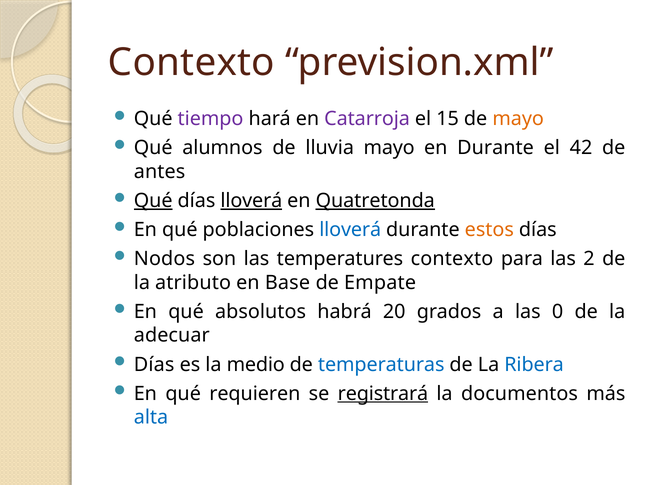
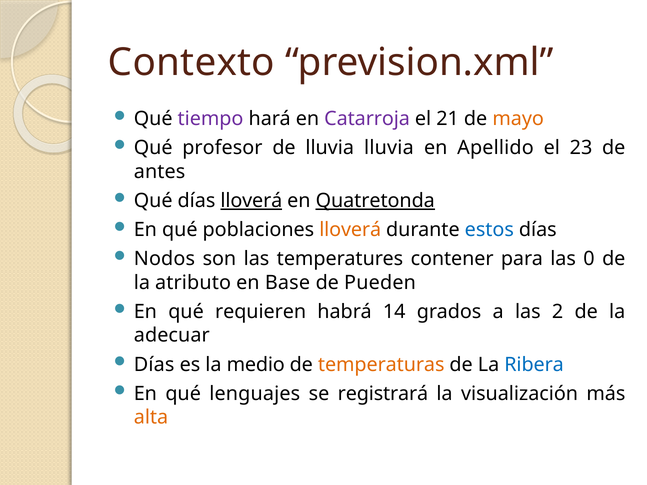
15: 15 -> 21
alumnos: alumnos -> profesor
lluvia mayo: mayo -> lluvia
en Durante: Durante -> Apellido
42: 42 -> 23
Qué at (153, 201) underline: present -> none
lloverá at (350, 230) colour: blue -> orange
estos colour: orange -> blue
temperatures contexto: contexto -> contener
2: 2 -> 0
Empate: Empate -> Pueden
absolutos: absolutos -> requieren
20: 20 -> 14
0: 0 -> 2
temperaturas colour: blue -> orange
requieren: requieren -> lenguajes
registrará underline: present -> none
documentos: documentos -> visualización
alta colour: blue -> orange
